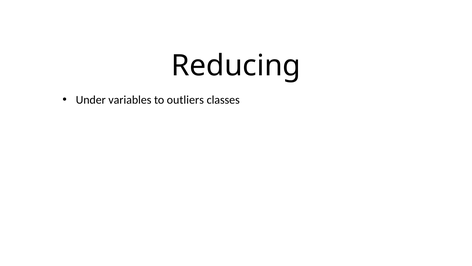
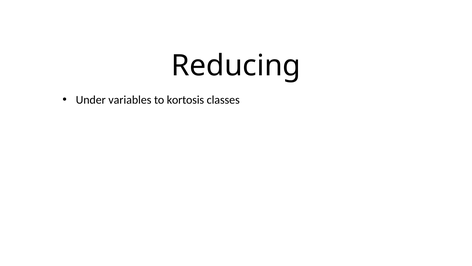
outliers: outliers -> kortosis
